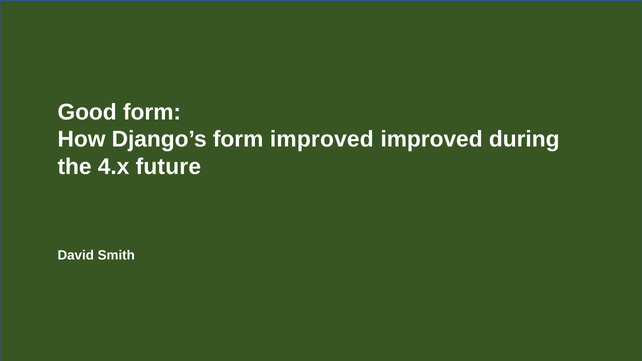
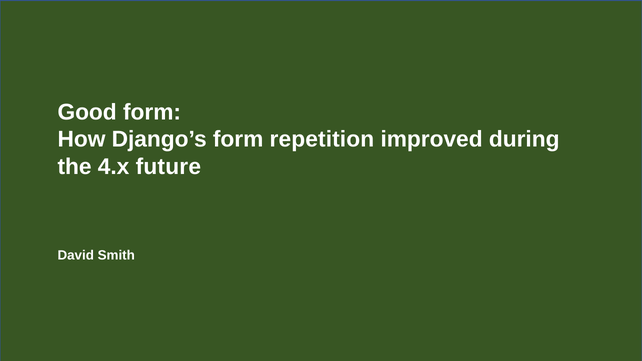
form improved: improved -> repetition
